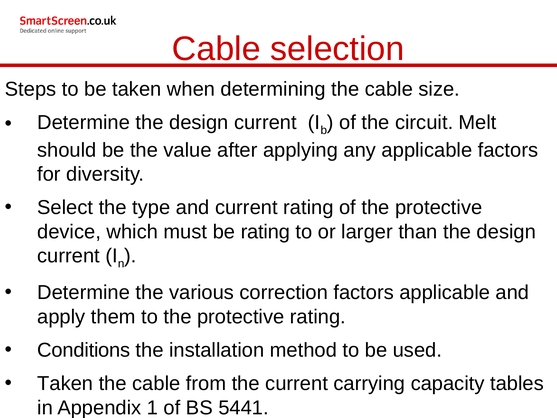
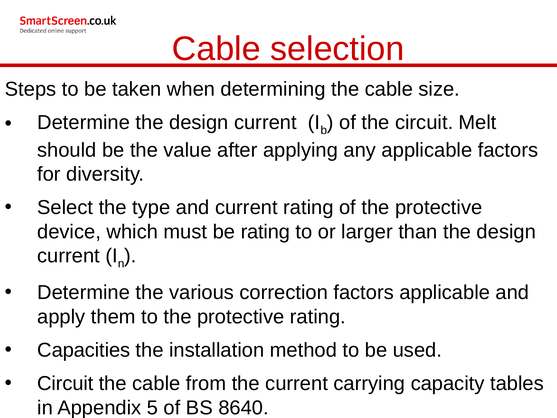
Conditions: Conditions -> Capacities
Taken at (65, 383): Taken -> Circuit
1: 1 -> 5
5441: 5441 -> 8640
